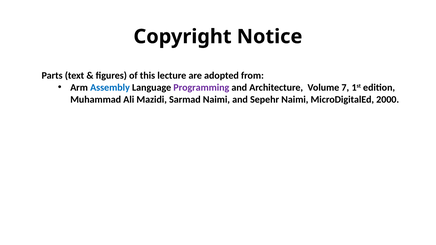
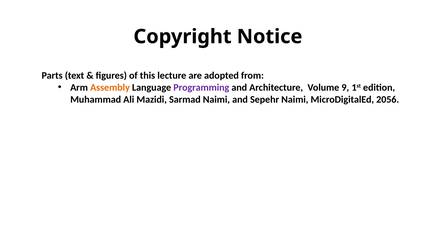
Assembly colour: blue -> orange
7: 7 -> 9
2000: 2000 -> 2056
